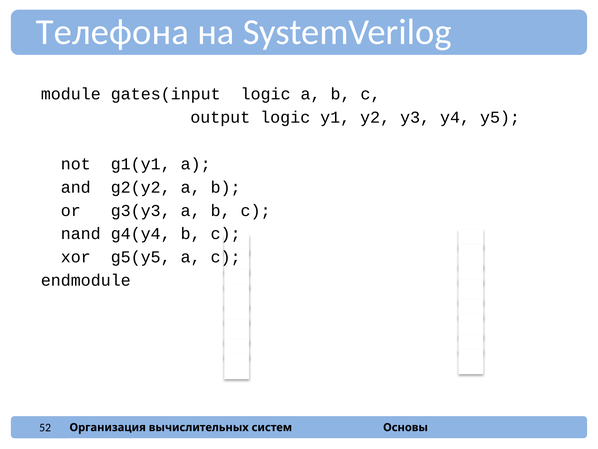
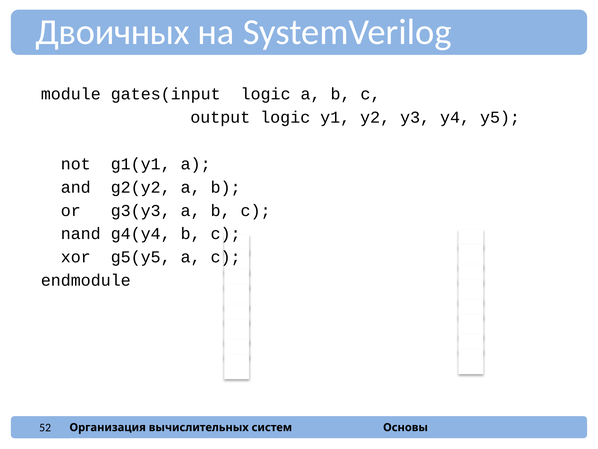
Телефона: Телефона -> Двоичных
